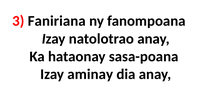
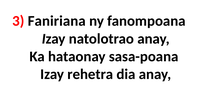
aminay: aminay -> rehetra
